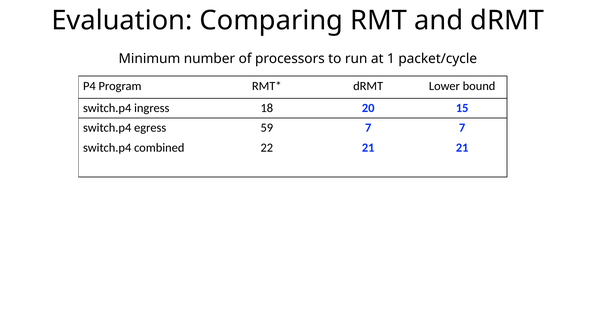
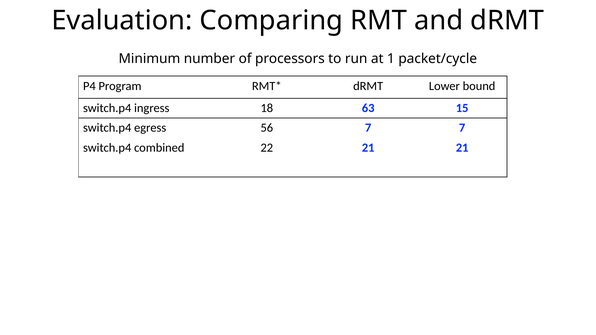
20: 20 -> 63
59: 59 -> 56
